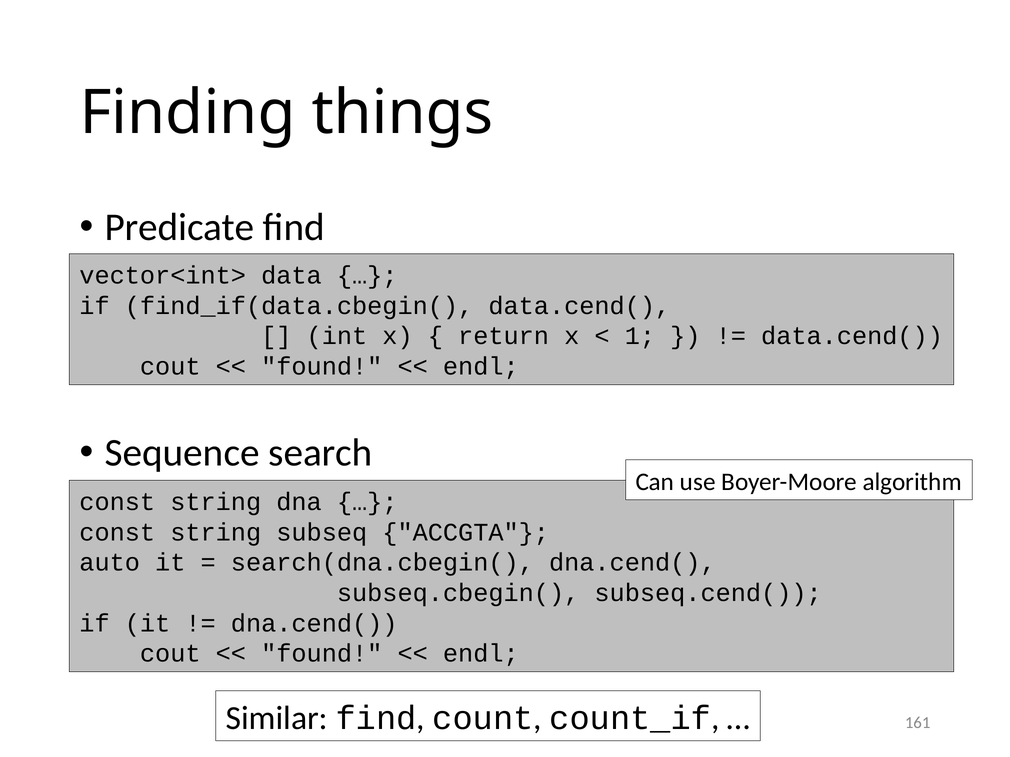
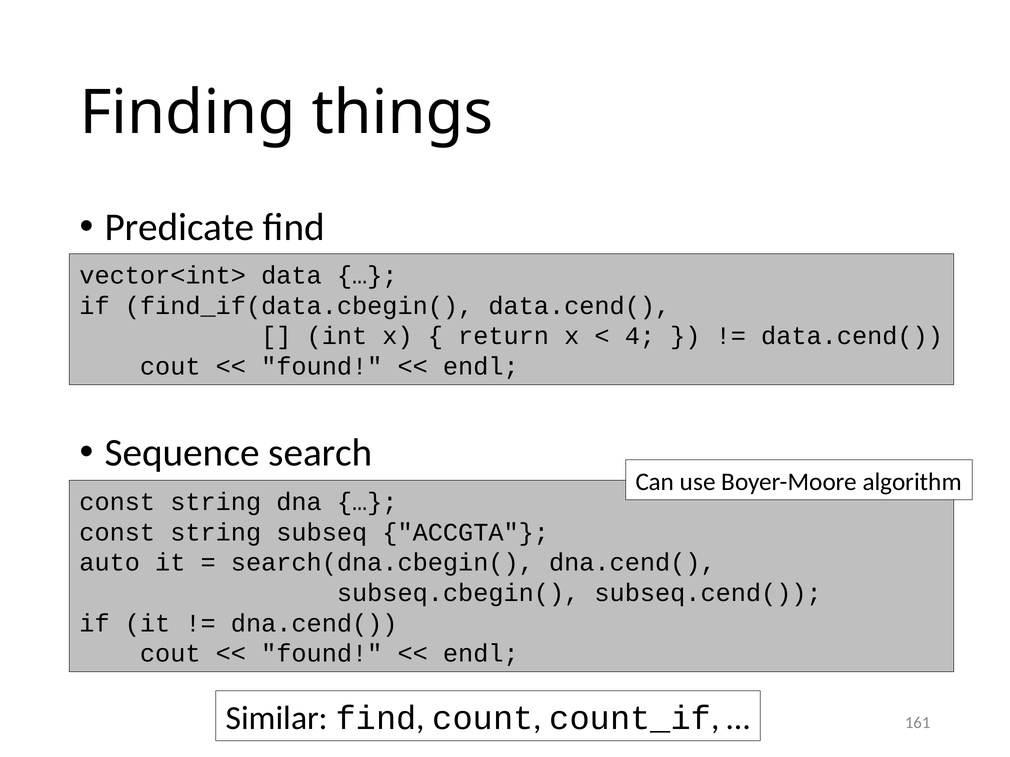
1: 1 -> 4
